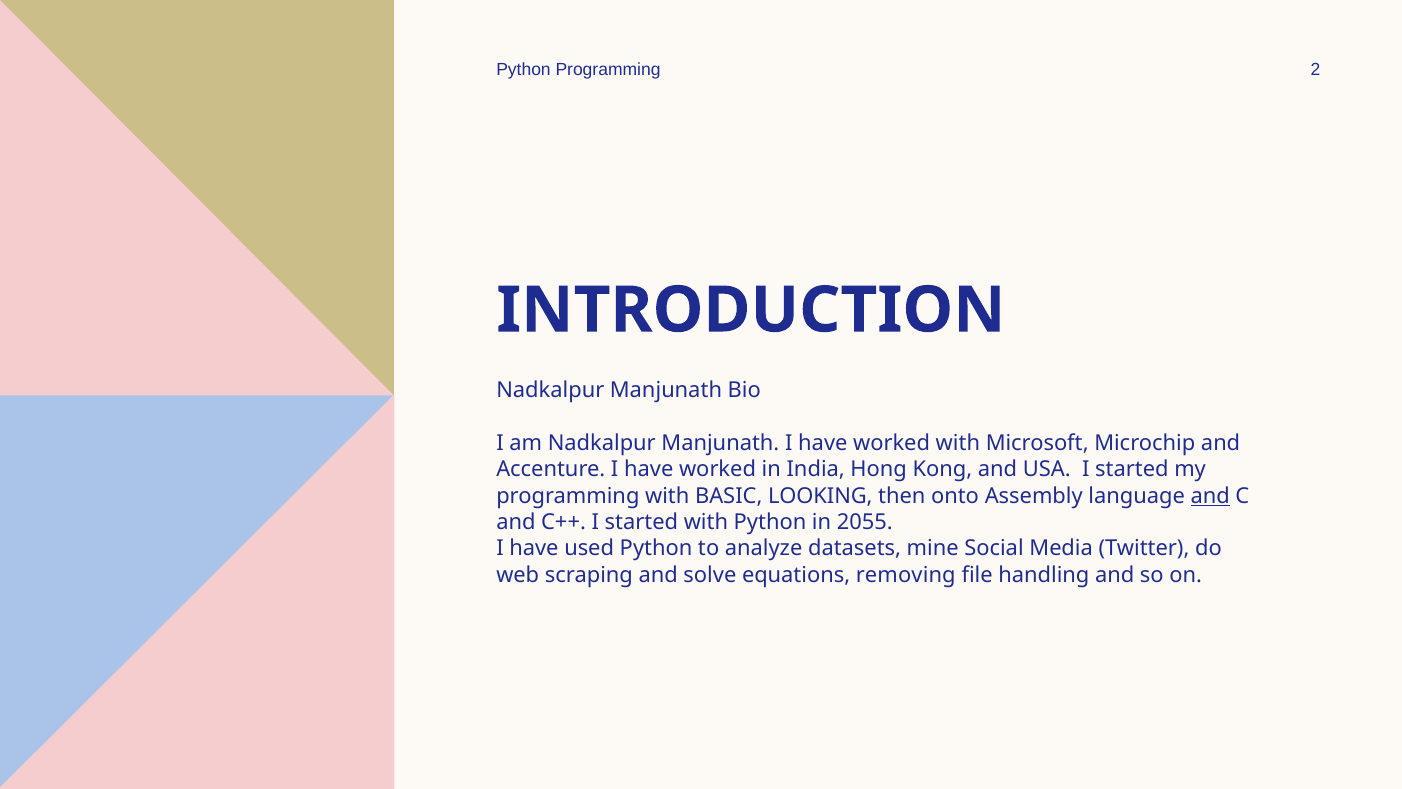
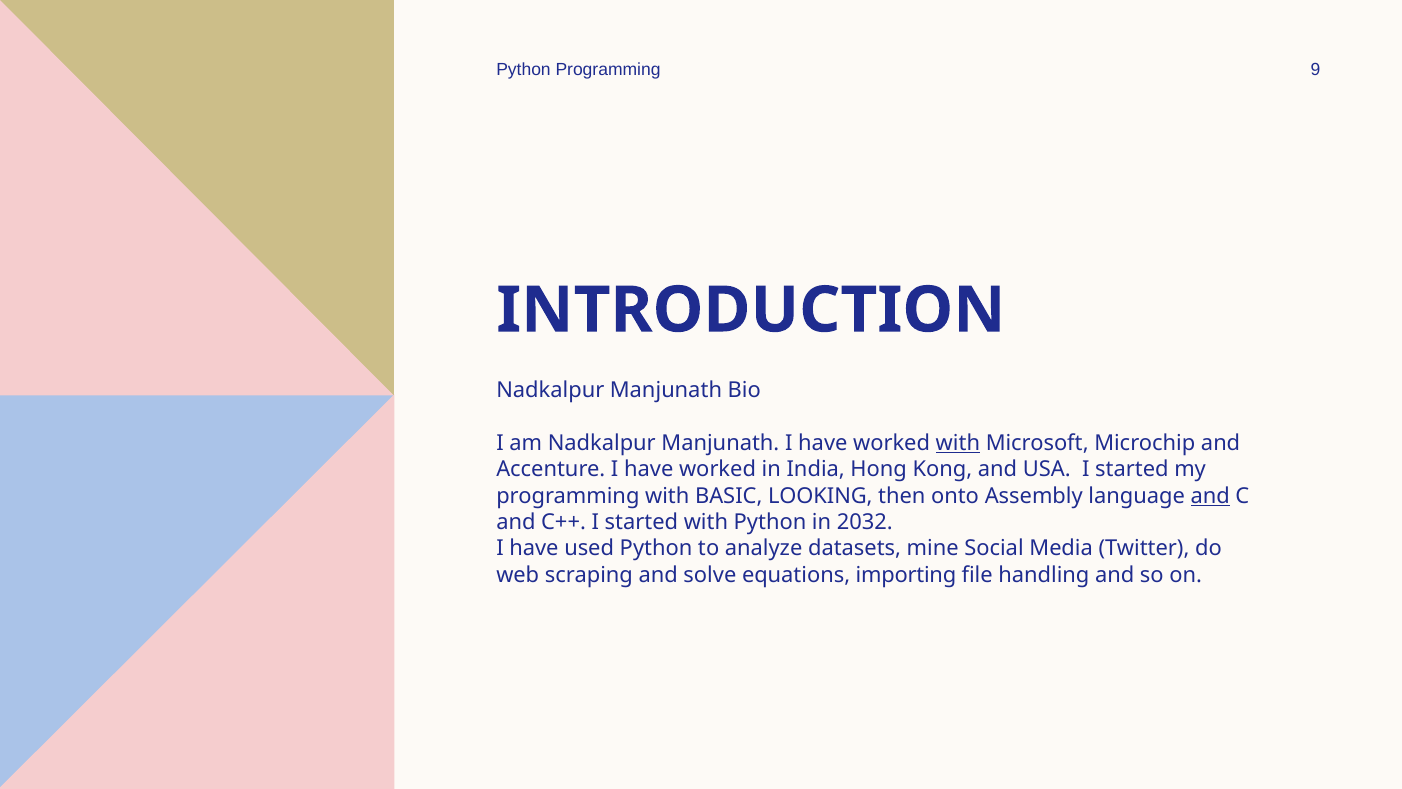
2: 2 -> 9
with at (958, 443) underline: none -> present
2055: 2055 -> 2032
removing: removing -> importing
